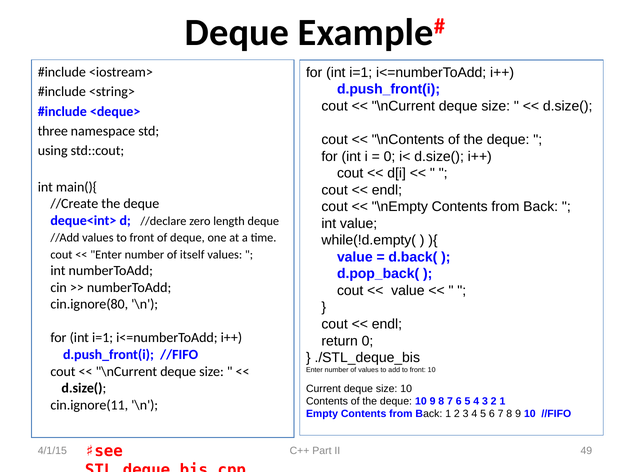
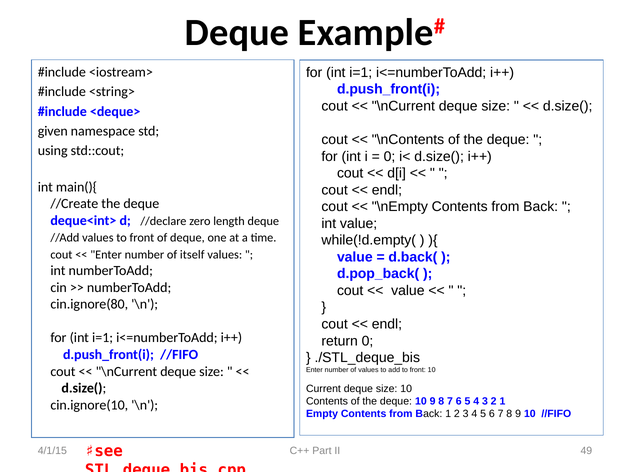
three: three -> given
cin.ignore(11: cin.ignore(11 -> cin.ignore(10
